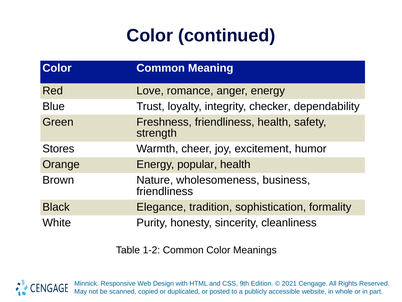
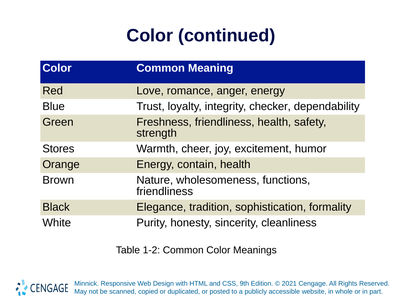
popular: popular -> contain
business: business -> functions
